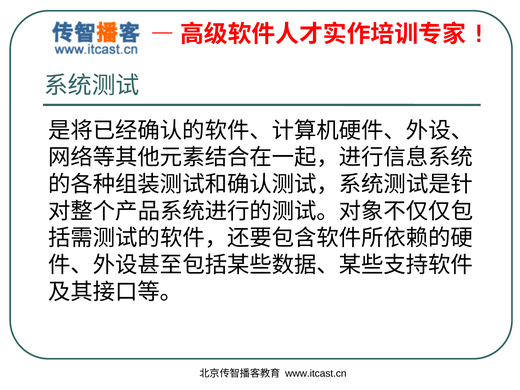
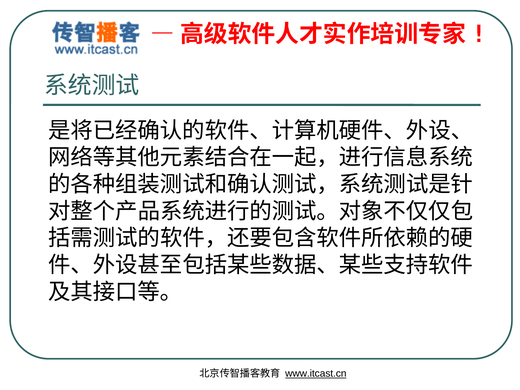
www.itcast.cn underline: none -> present
